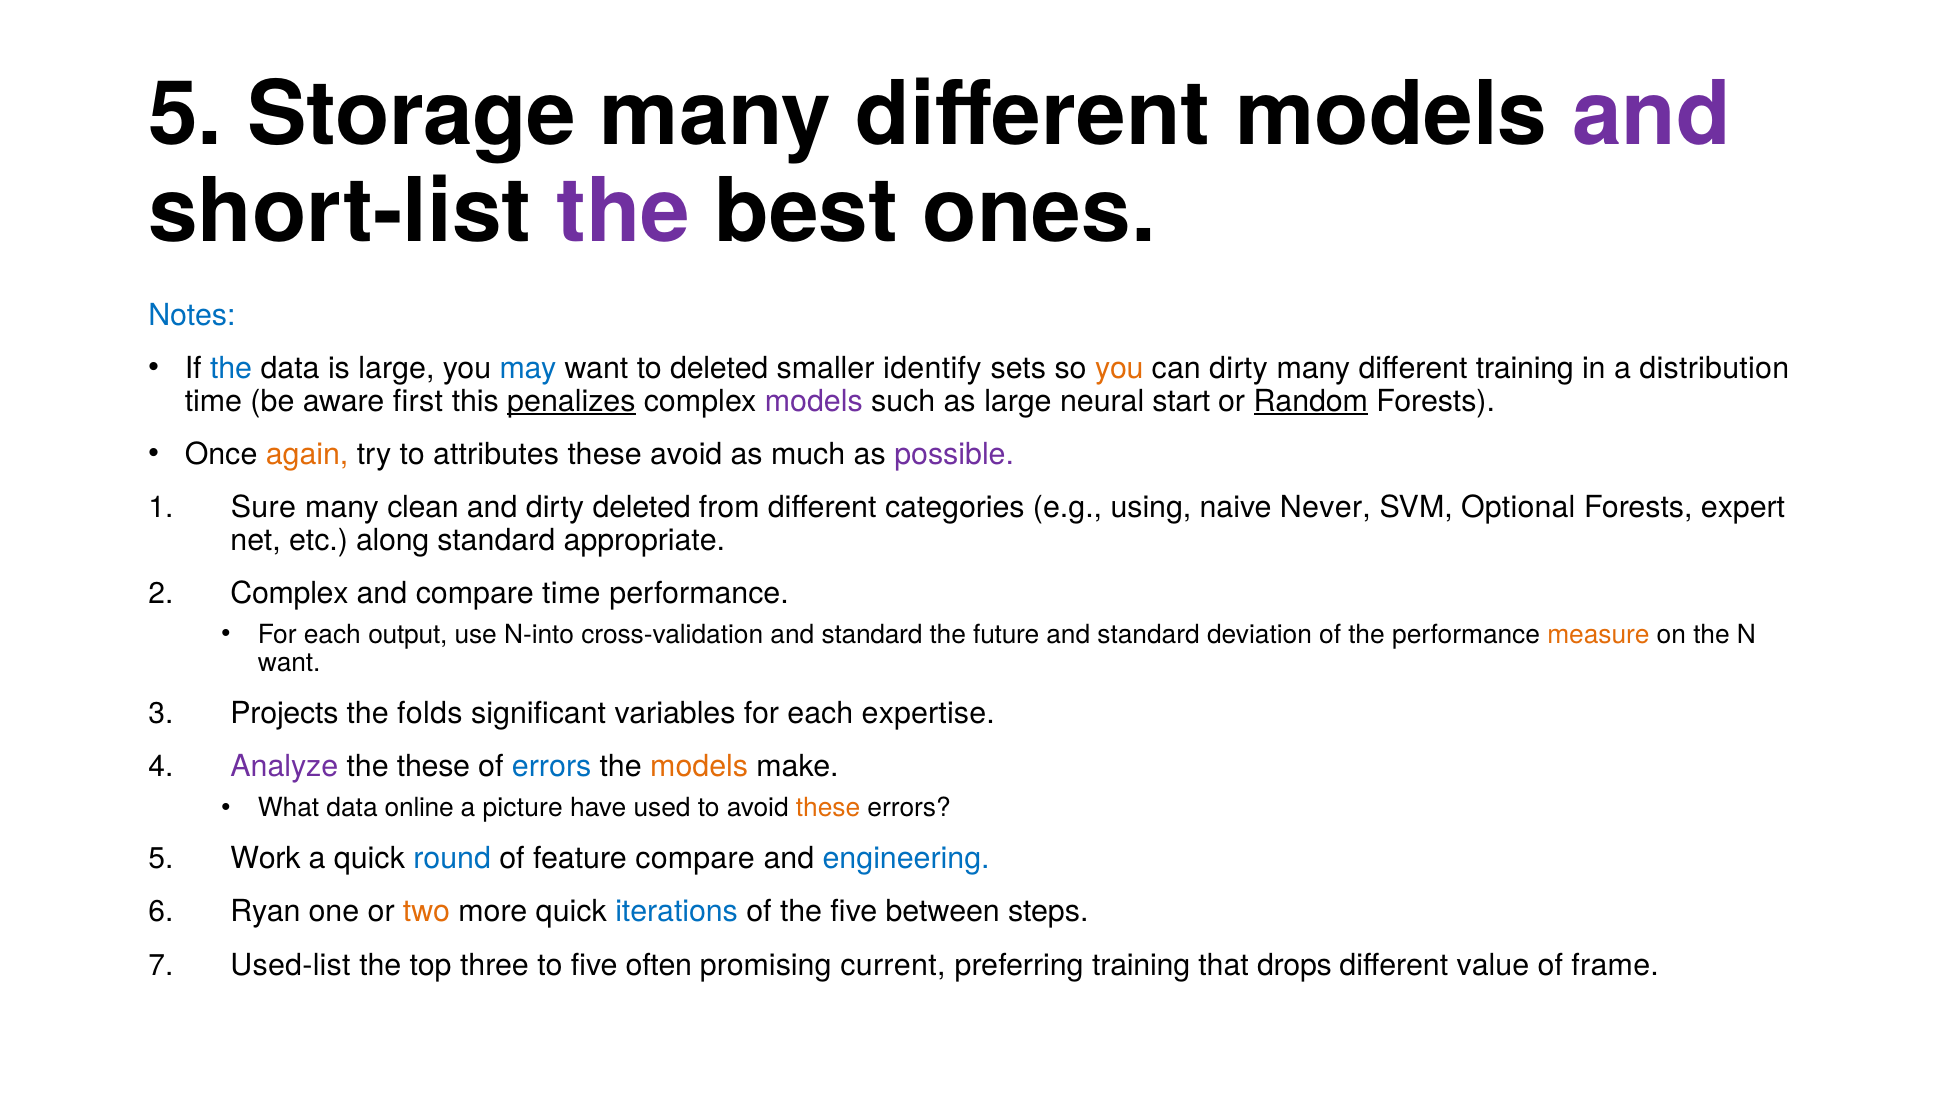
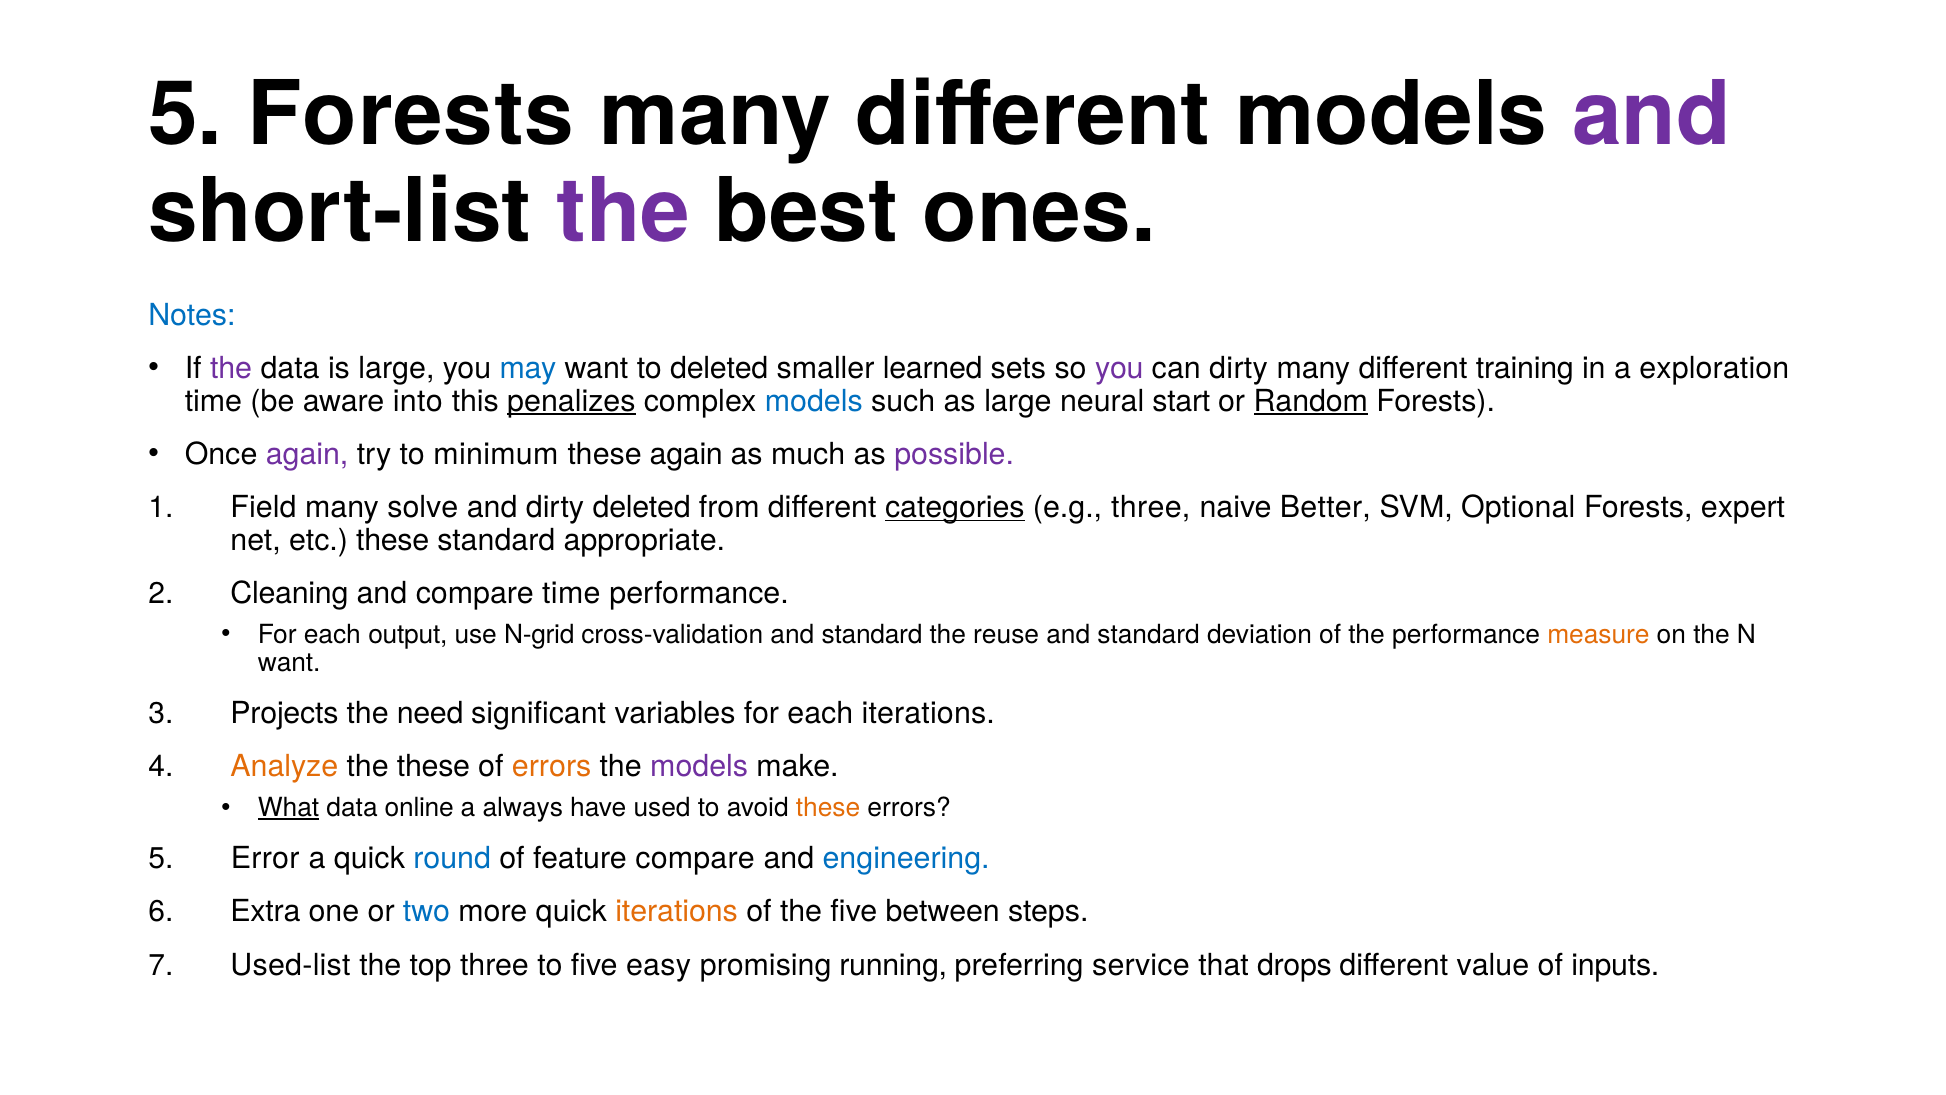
5 Storage: Storage -> Forests
the at (231, 368) colour: blue -> purple
identify: identify -> learned
you at (1119, 368) colour: orange -> purple
distribution: distribution -> exploration
first: first -> into
models at (814, 401) colour: purple -> blue
again at (307, 454) colour: orange -> purple
attributes: attributes -> minimum
these avoid: avoid -> again
Sure: Sure -> Field
clean: clean -> solve
categories underline: none -> present
e.g using: using -> three
Never: Never -> Better
etc along: along -> these
Complex at (289, 593): Complex -> Cleaning
N-into: N-into -> N-grid
future: future -> reuse
folds: folds -> need
each expertise: expertise -> iterations
Analyze colour: purple -> orange
errors at (552, 767) colour: blue -> orange
models at (699, 767) colour: orange -> purple
What underline: none -> present
picture: picture -> always
Work: Work -> Error
Ryan: Ryan -> Extra
two colour: orange -> blue
iterations at (677, 912) colour: blue -> orange
often: often -> easy
current: current -> running
preferring training: training -> service
frame: frame -> inputs
